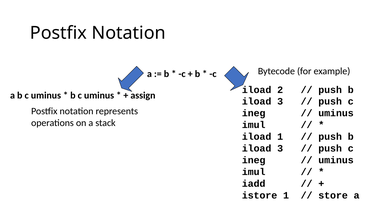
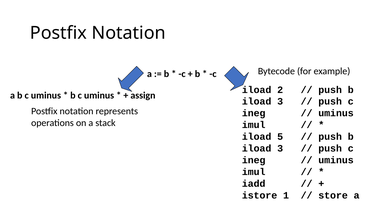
iload 1: 1 -> 5
